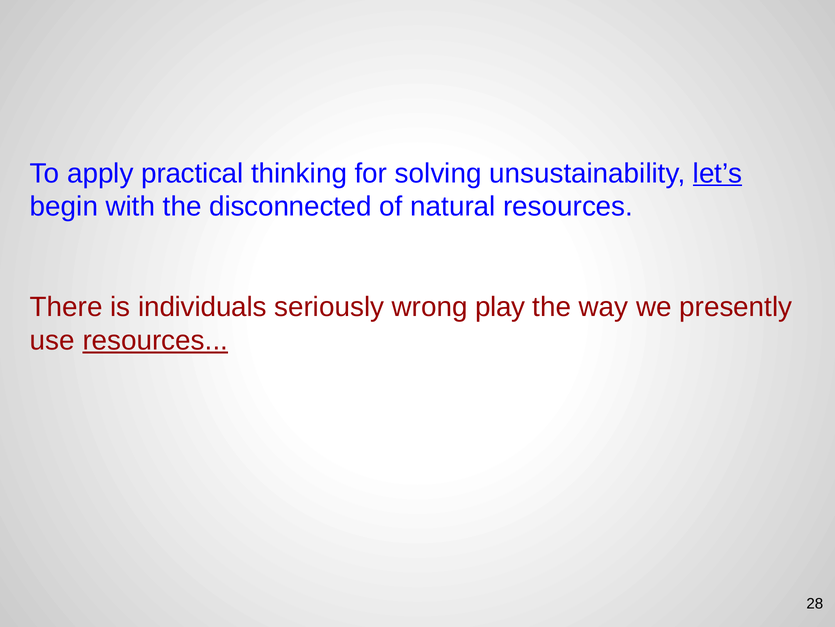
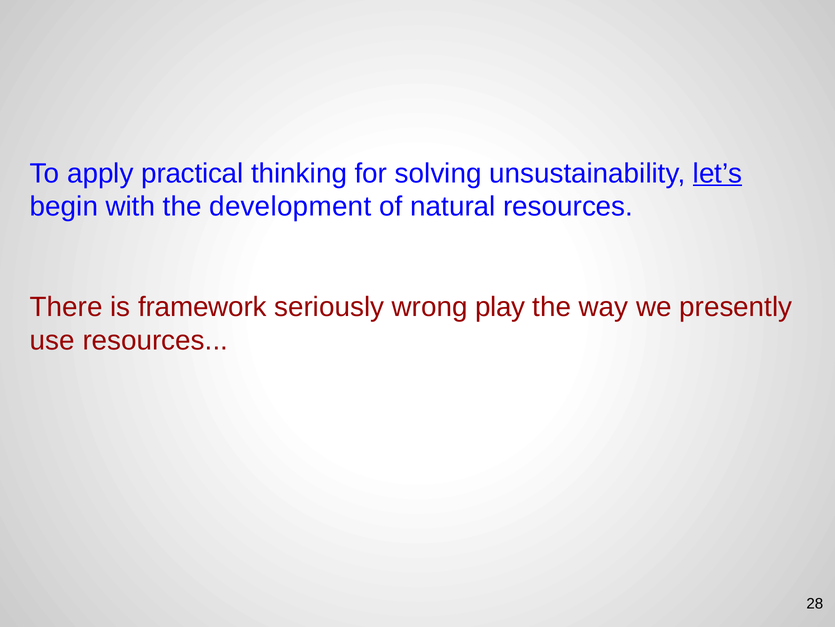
disconnected: disconnected -> development
individuals: individuals -> framework
resources at (155, 340) underline: present -> none
